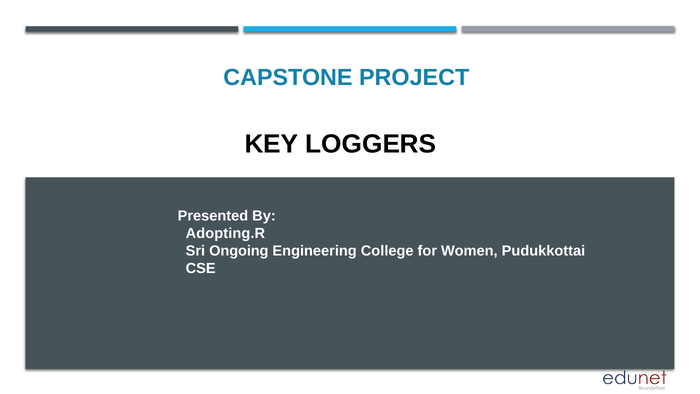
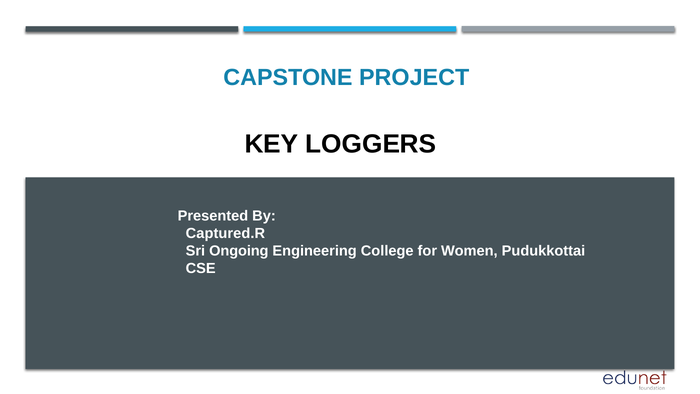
Adopting.R: Adopting.R -> Captured.R
